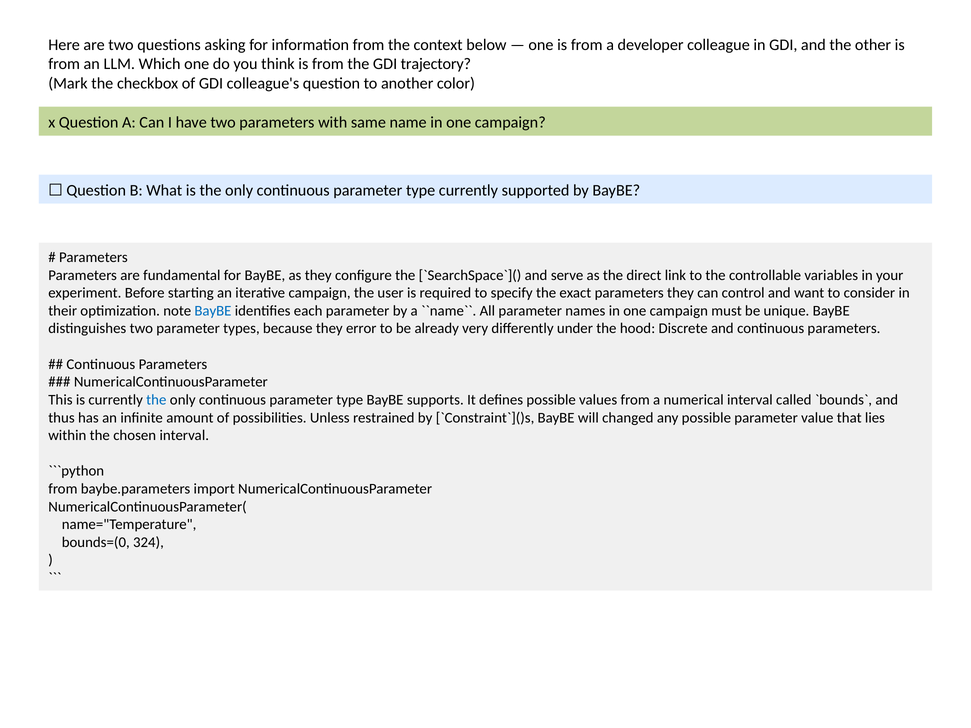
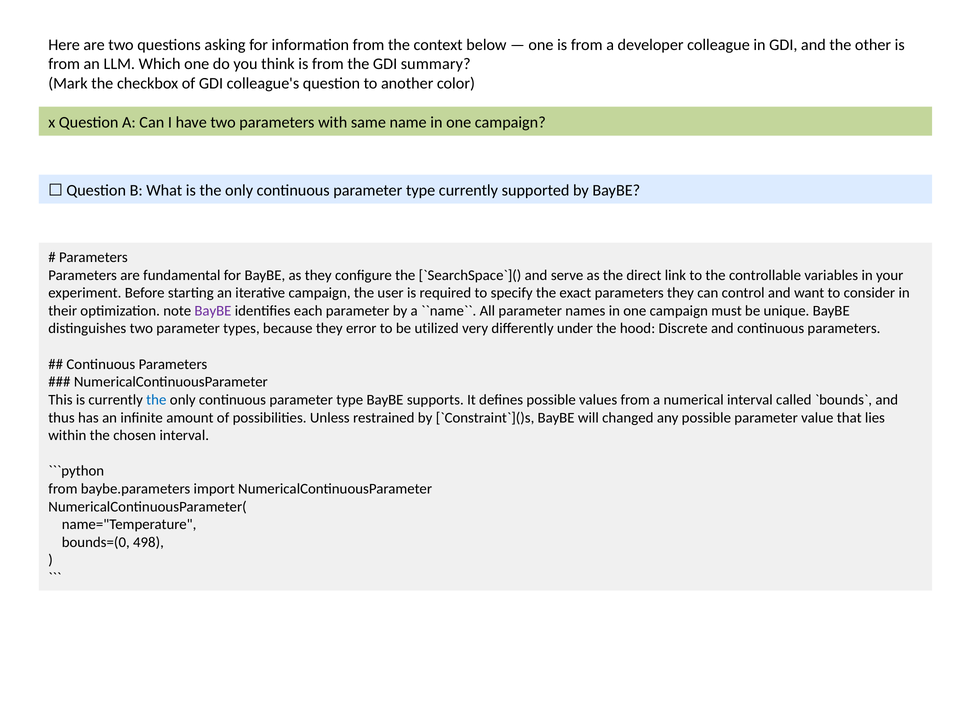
trajectory: trajectory -> summary
BayBE at (213, 311) colour: blue -> purple
already: already -> utilized
324: 324 -> 498
